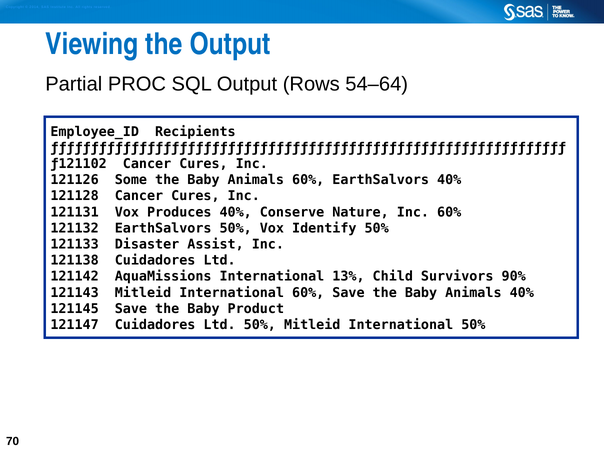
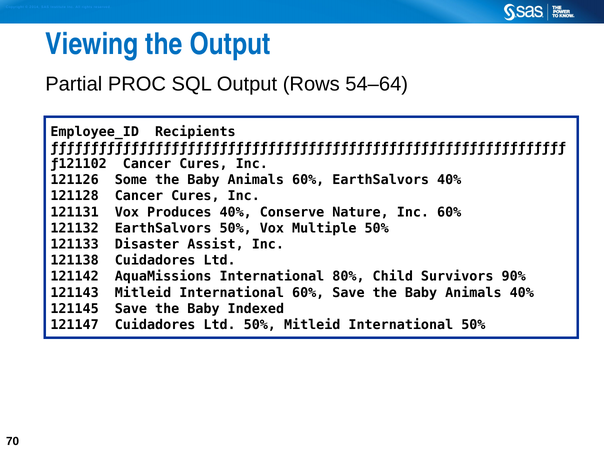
Identify: Identify -> Multiple
13%: 13% -> 80%
Product: Product -> Indexed
